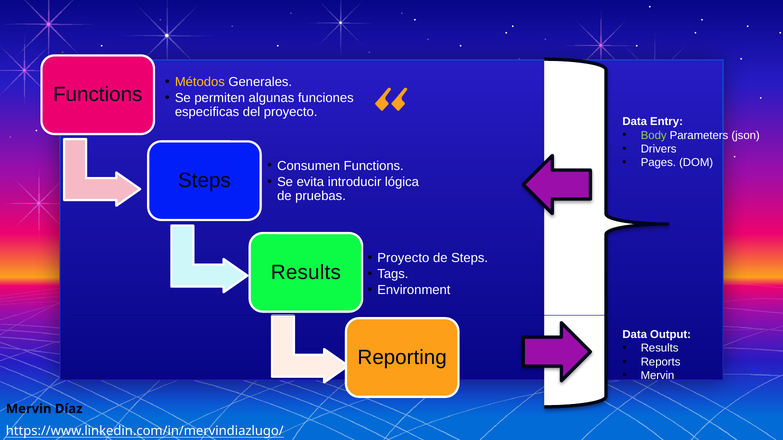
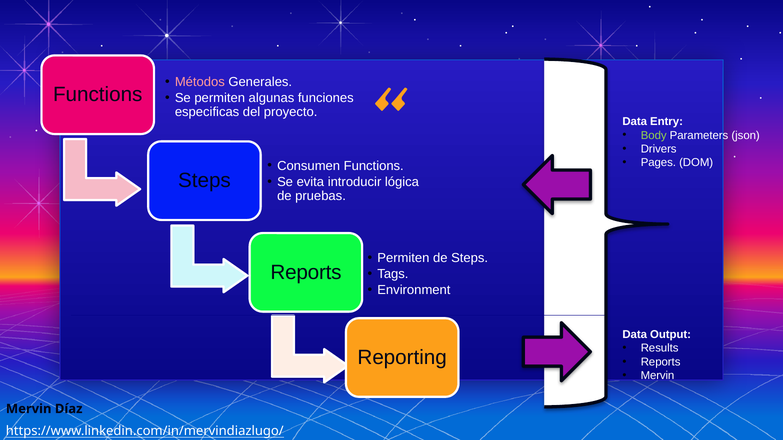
Métodos colour: yellow -> pink
Proyecto at (403, 258): Proyecto -> Permiten
Results at (306, 272): Results -> Reports
